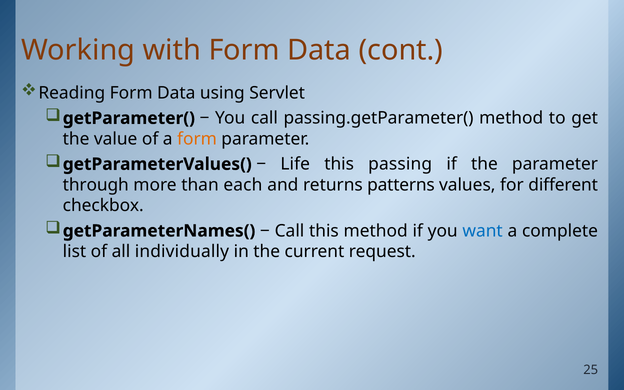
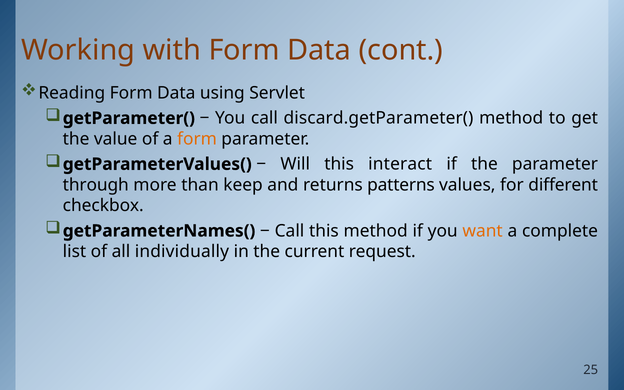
passing.getParameter(: passing.getParameter( -> discard.getParameter(
Life: Life -> Will
passing: passing -> interact
each: each -> keep
want colour: blue -> orange
